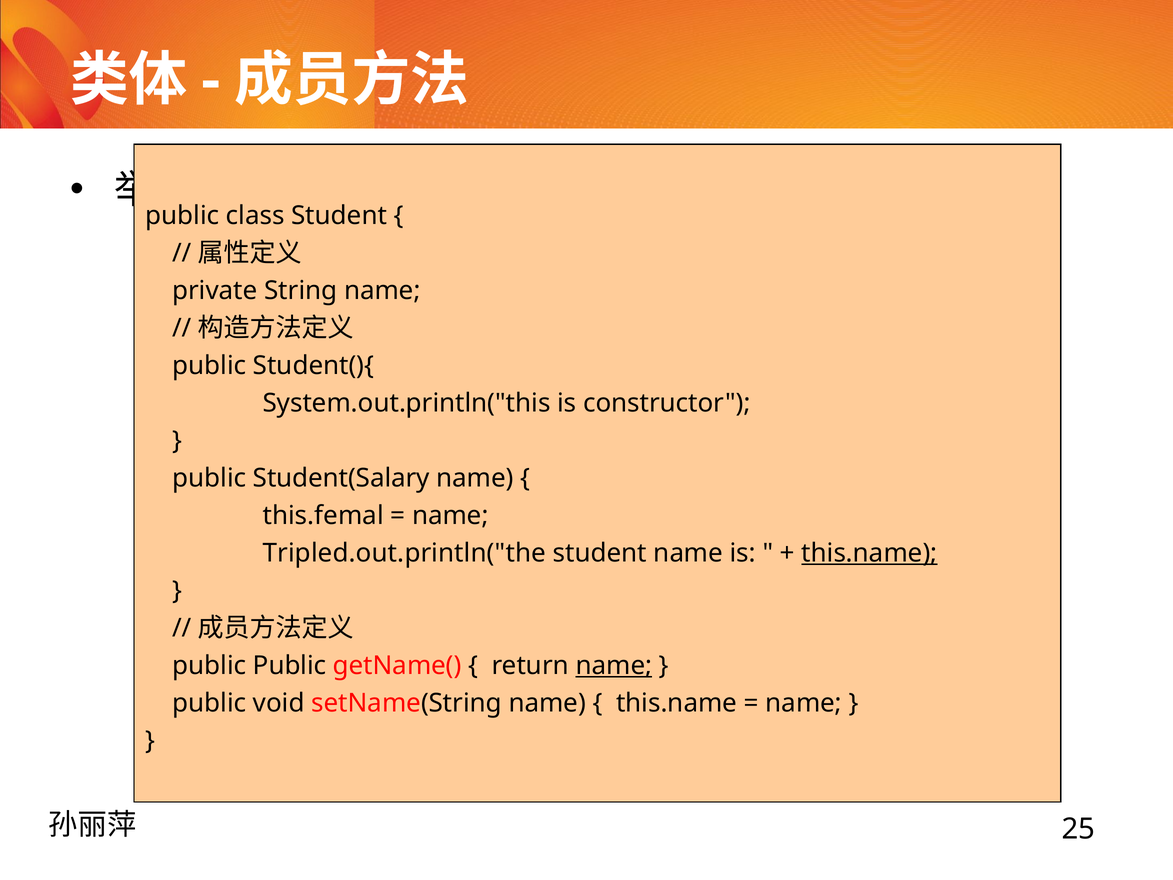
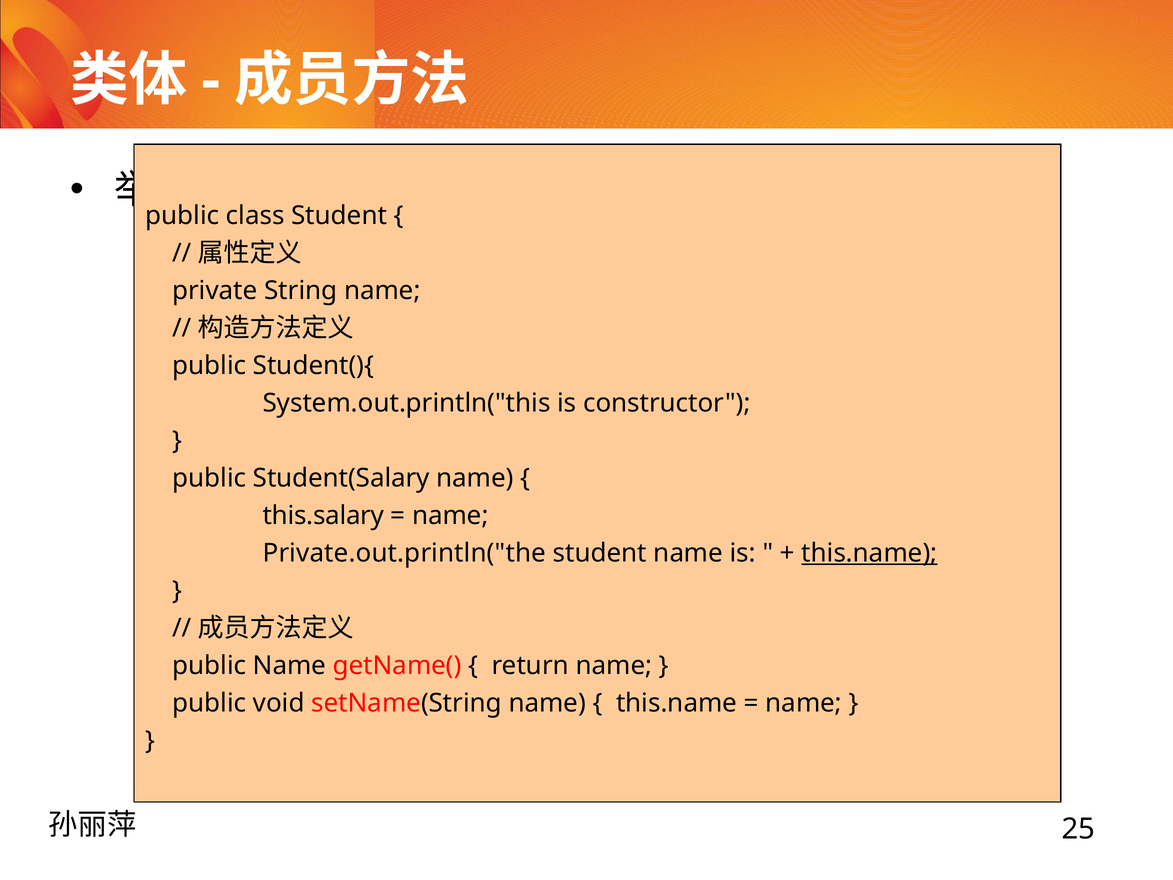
this.femal: this.femal -> this.salary
Tripled.out.println("the: Tripled.out.println("the -> Private.out.println("the
public Public: Public -> Name
name at (614, 665) underline: present -> none
